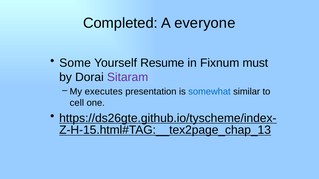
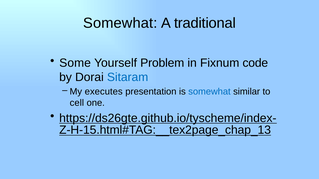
Completed at (120, 23): Completed -> Somewhat
everyone: everyone -> traditional
Resume: Resume -> Problem
must: must -> code
Sitaram colour: purple -> blue
